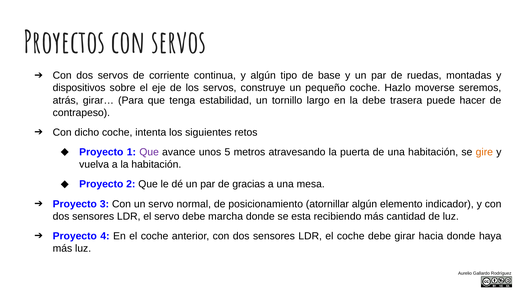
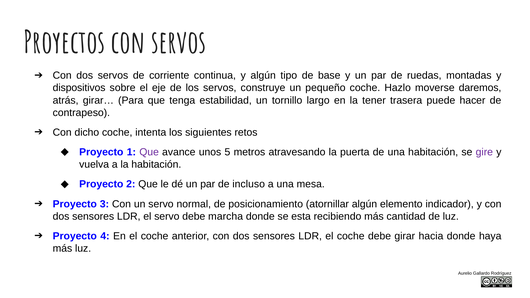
seremos: seremos -> daremos
la debe: debe -> tener
gire colour: orange -> purple
gracias: gracias -> incluso
